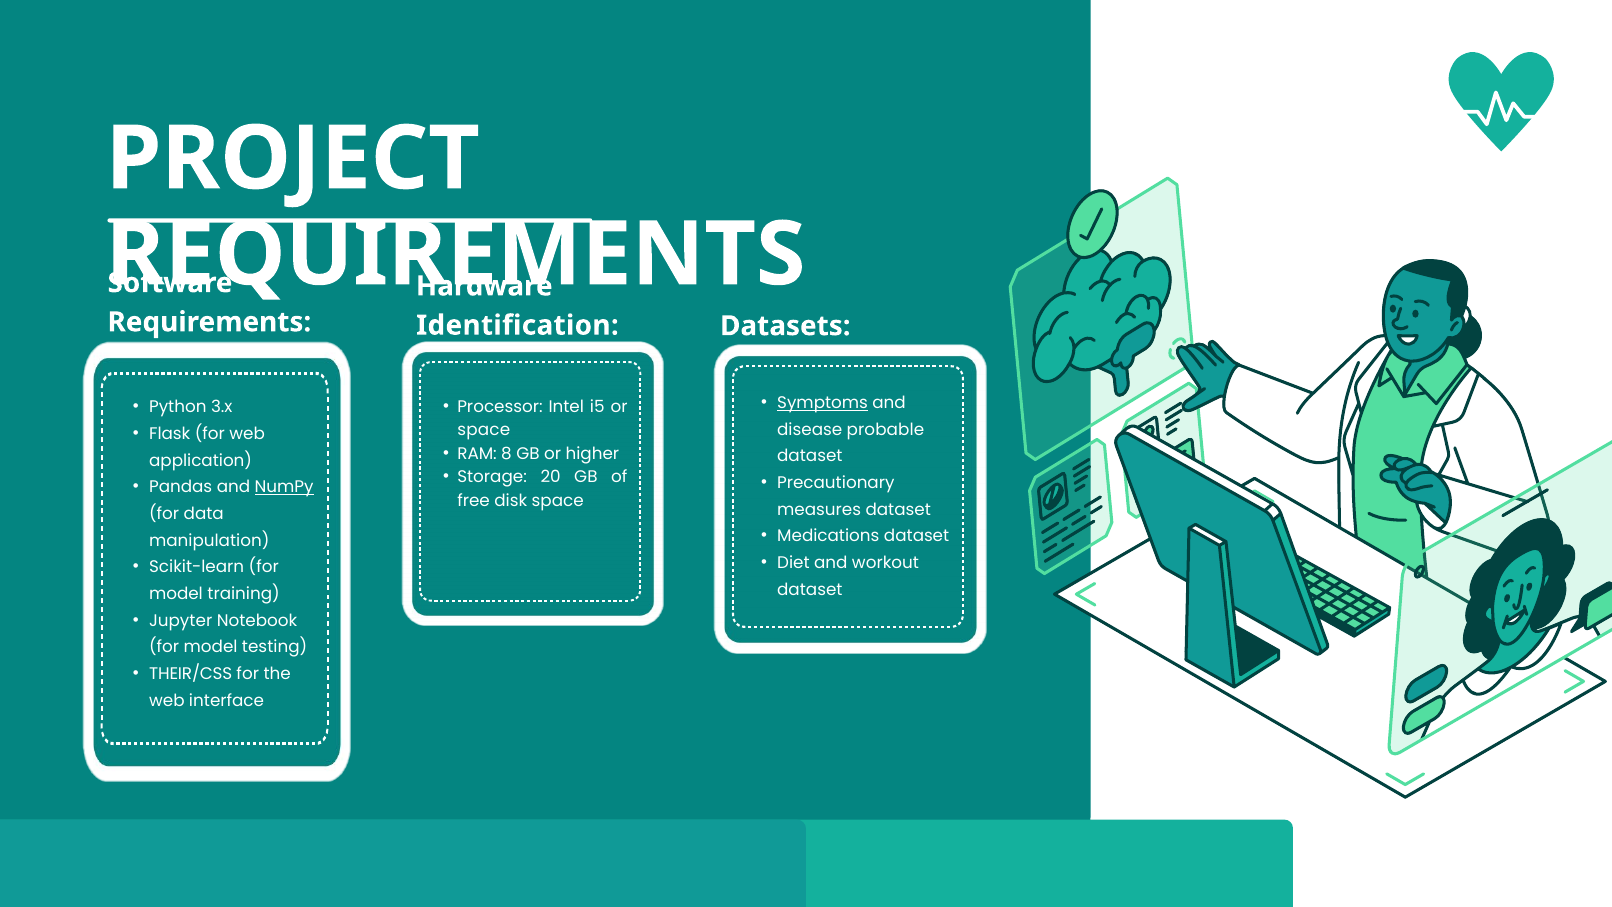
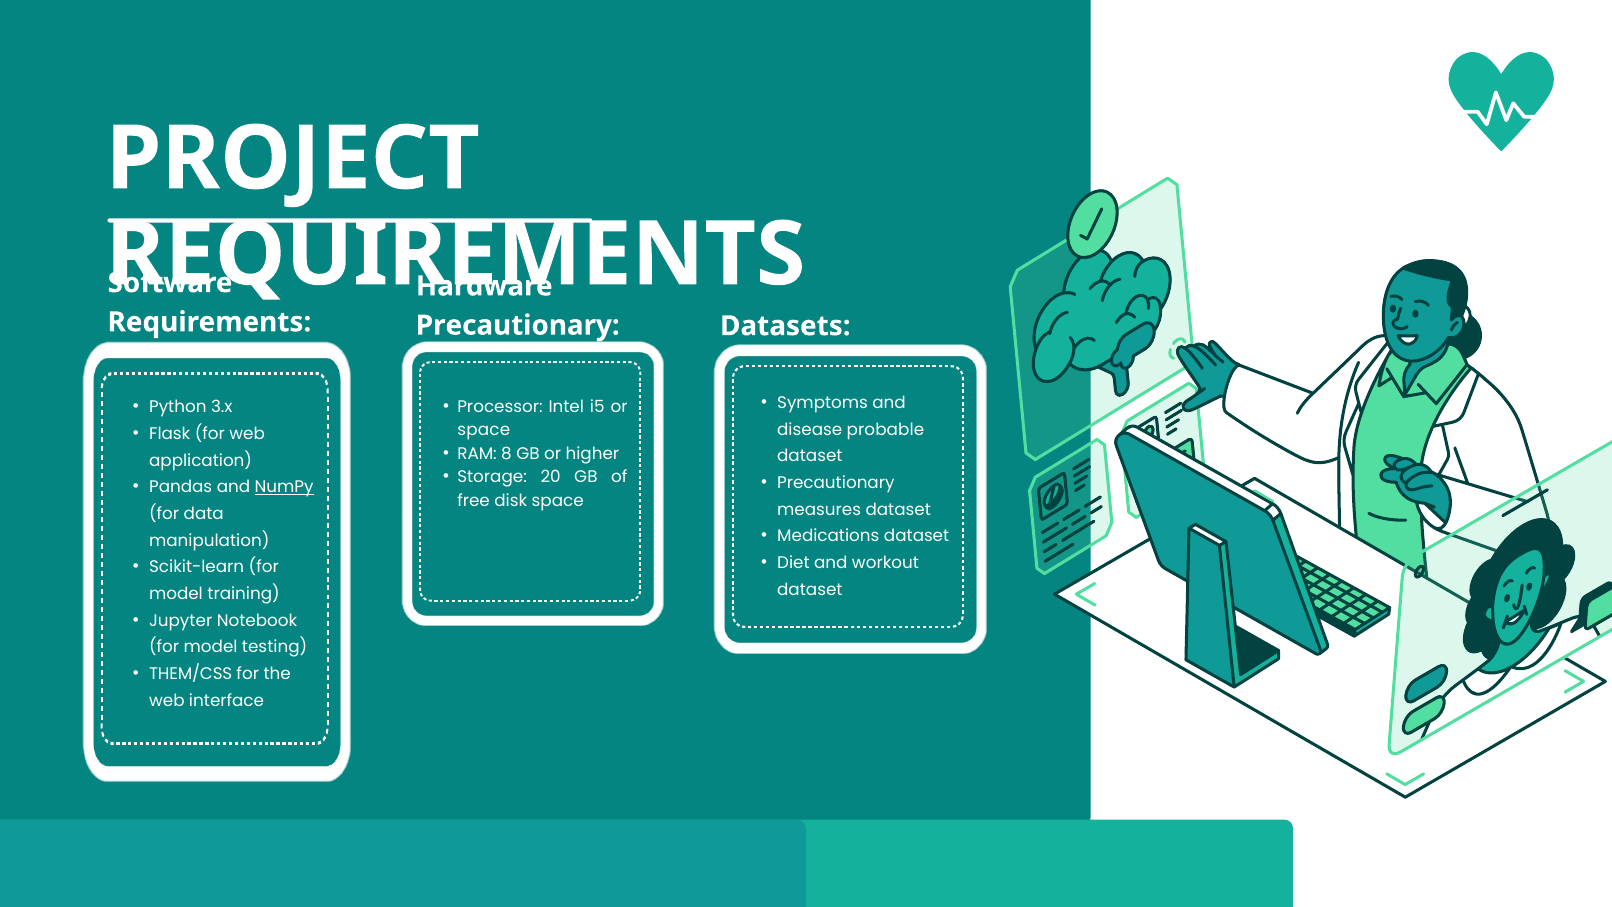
Identification at (518, 325): Identification -> Precautionary
Symptoms underline: present -> none
THEIR/CSS: THEIR/CSS -> THEM/CSS
